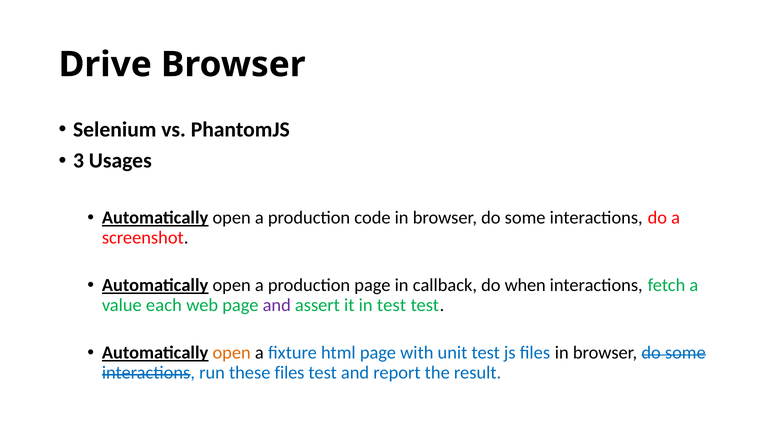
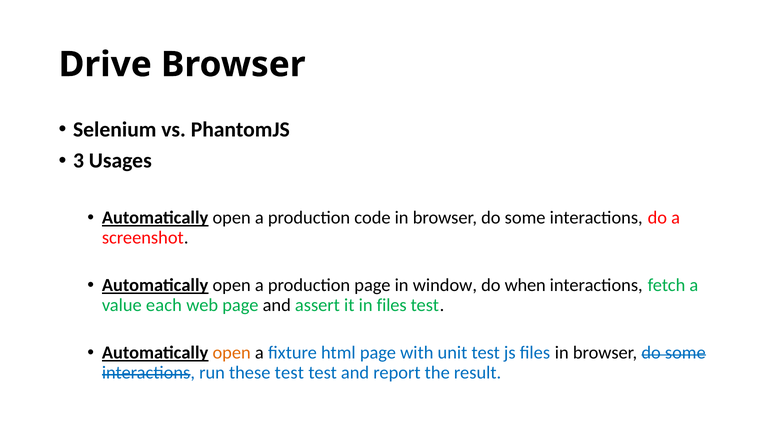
callback: callback -> window
and at (277, 306) colour: purple -> black
in test: test -> files
these files: files -> test
